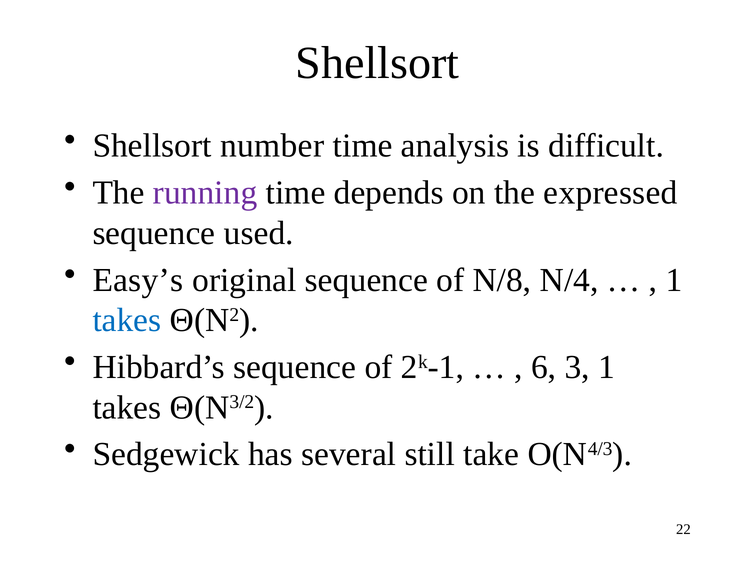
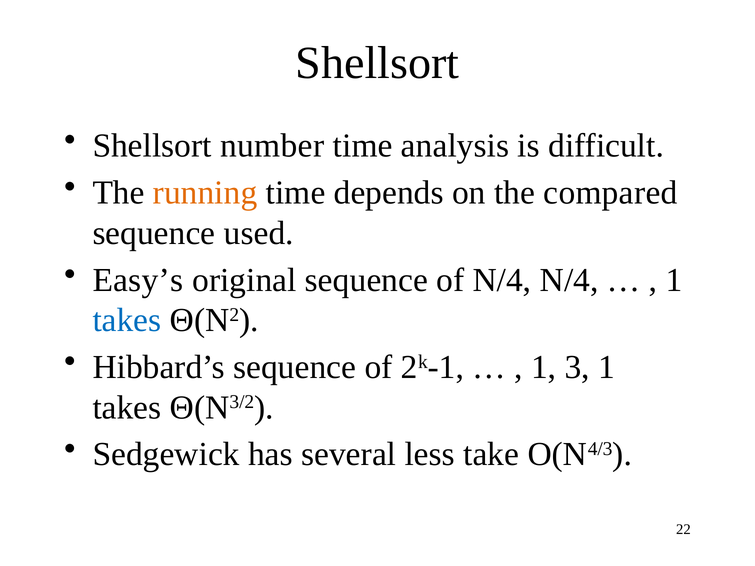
running colour: purple -> orange
expressed: expressed -> compared
of N/8: N/8 -> N/4
6 at (544, 367): 6 -> 1
still: still -> less
